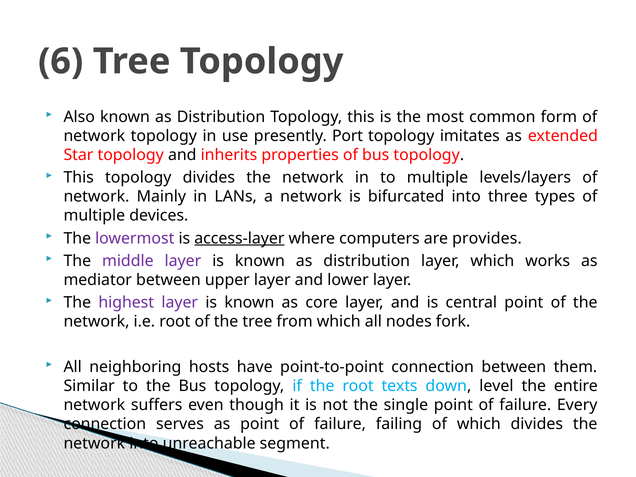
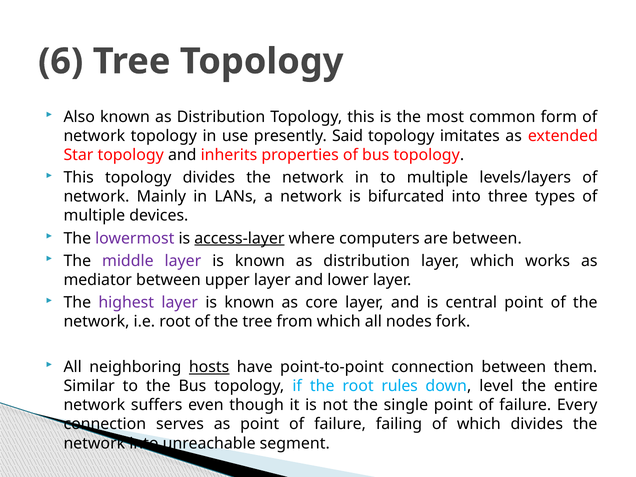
Port: Port -> Said
are provides: provides -> between
hosts underline: none -> present
texts: texts -> rules
